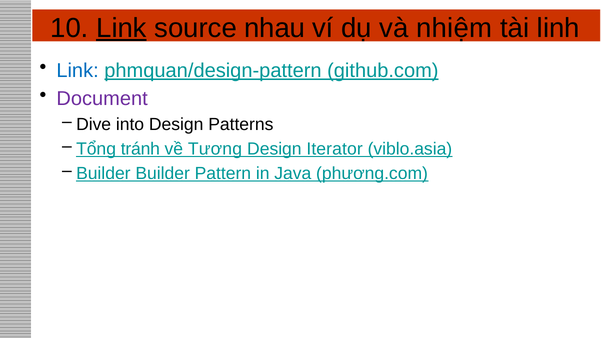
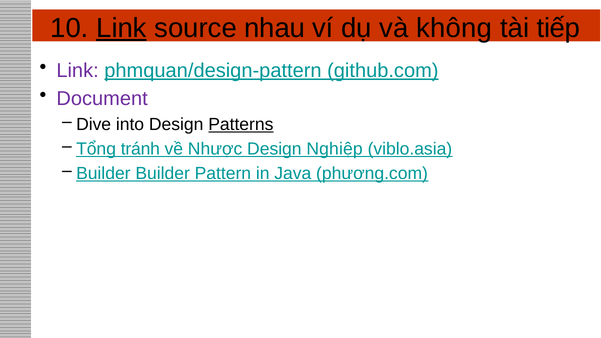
nhiệm: nhiệm -> không
linh: linh -> tiếp
Link at (78, 70) colour: blue -> purple
Patterns underline: none -> present
Tương: Tương -> Nhược
Iterator: Iterator -> Nghiệp
